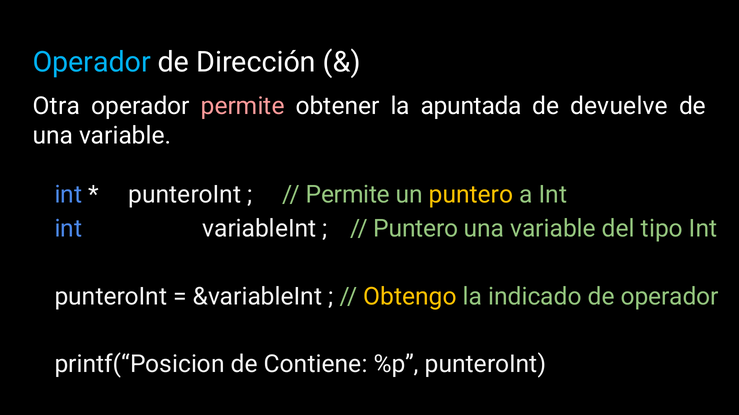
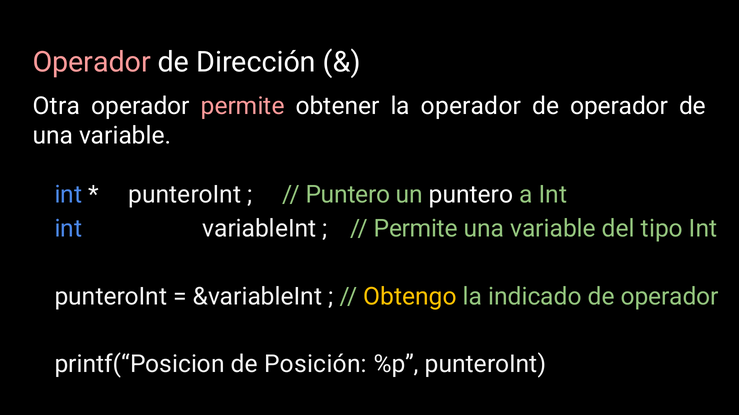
Operador at (92, 63) colour: light blue -> pink
la apuntada: apuntada -> operador
devuelve at (619, 106): devuelve -> operador
Permite at (348, 195): Permite -> Puntero
puntero at (471, 195) colour: yellow -> white
Puntero at (416, 229): Puntero -> Permite
Contiene: Contiene -> Posición
